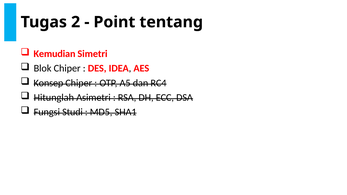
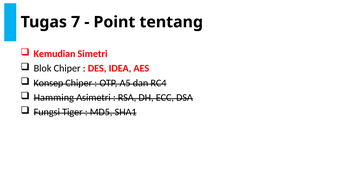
2: 2 -> 7
Hitunglah: Hitunglah -> Hamming
Studi: Studi -> Tiger
